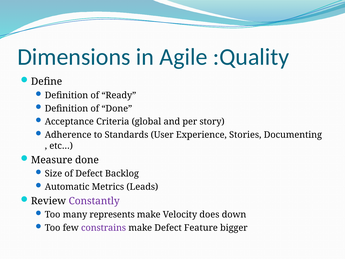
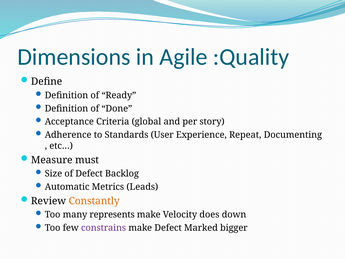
Stories: Stories -> Repeat
Measure done: done -> must
Constantly colour: purple -> orange
Feature: Feature -> Marked
